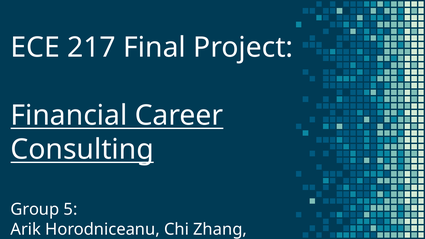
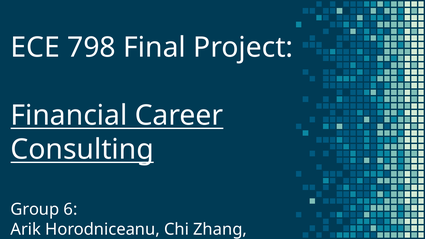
217: 217 -> 798
5: 5 -> 6
